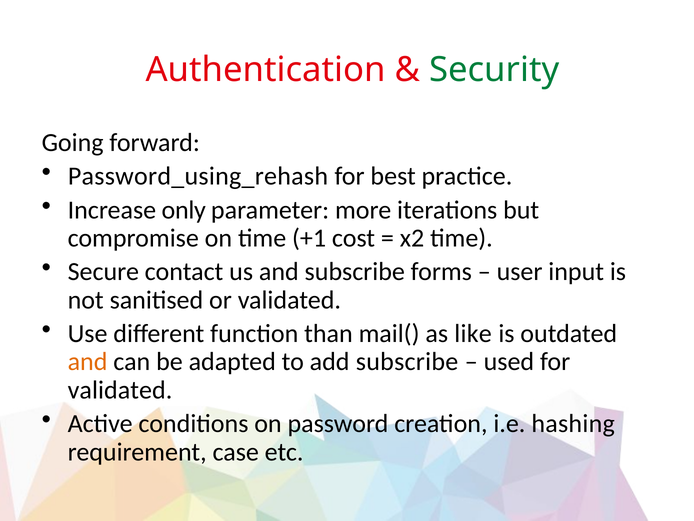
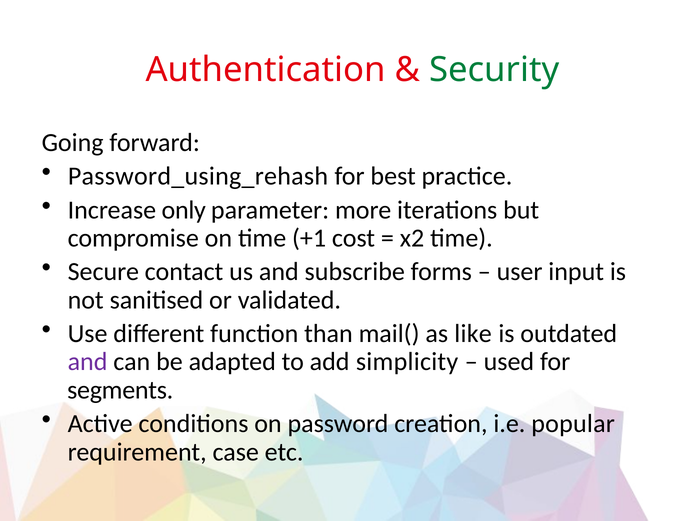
and at (88, 362) colour: orange -> purple
add subscribe: subscribe -> simplicity
validated at (120, 390): validated -> segments
hashing: hashing -> popular
